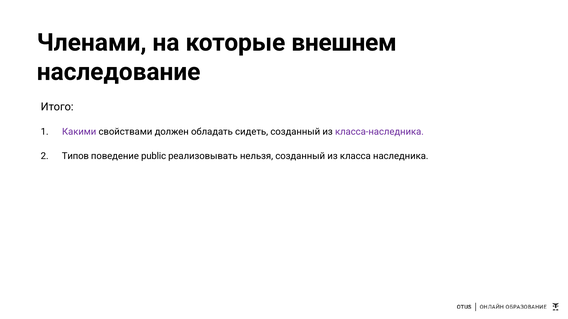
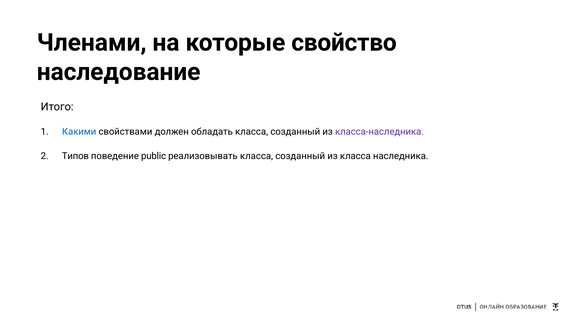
внешнем: внешнем -> свойство
Какими colour: purple -> blue
обладать cидеть: cидеть -> класса
реализовывать нельзя: нельзя -> класса
